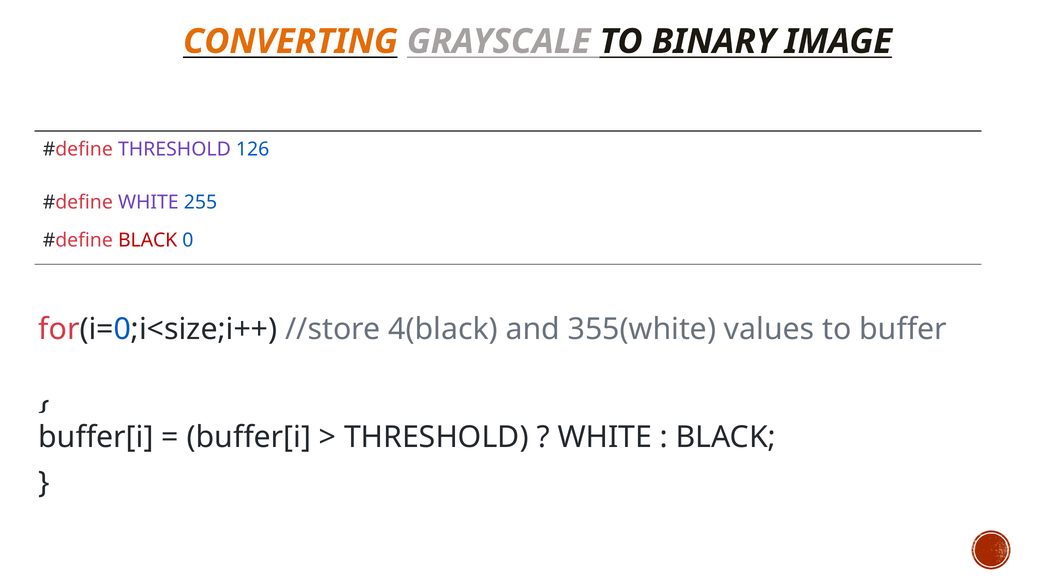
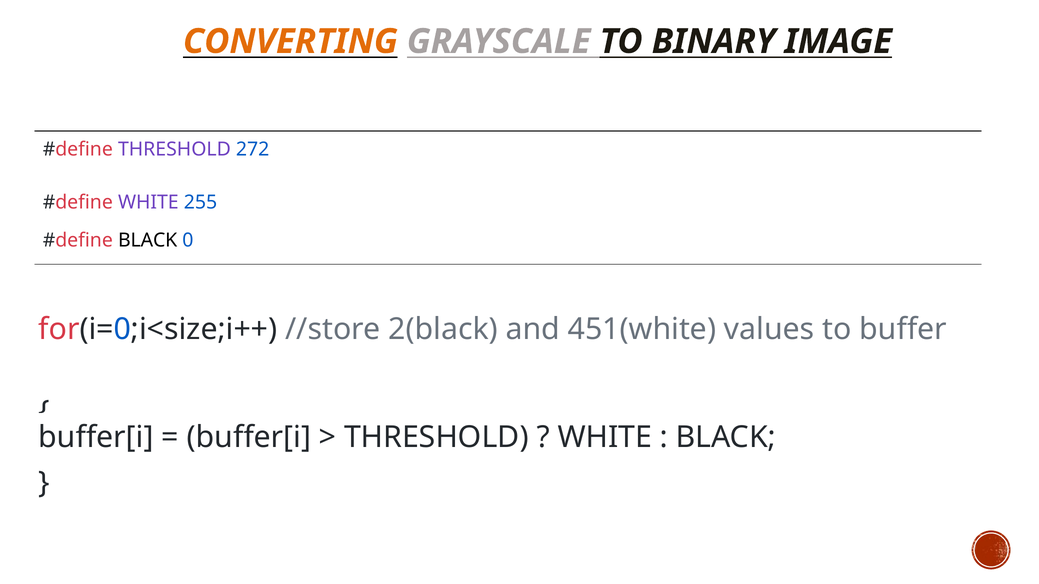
126: 126 -> 272
BLACK at (148, 241) colour: red -> black
4(black: 4(black -> 2(black
355(white: 355(white -> 451(white
